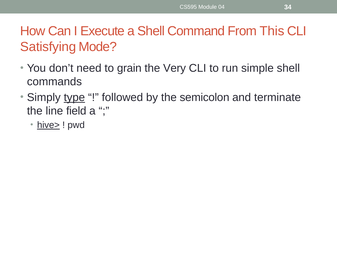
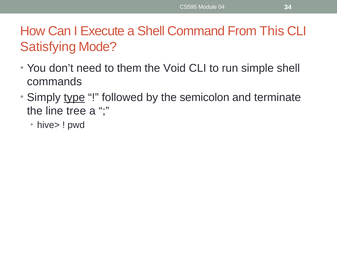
grain: grain -> them
Very: Very -> Void
field: field -> tree
hive> underline: present -> none
